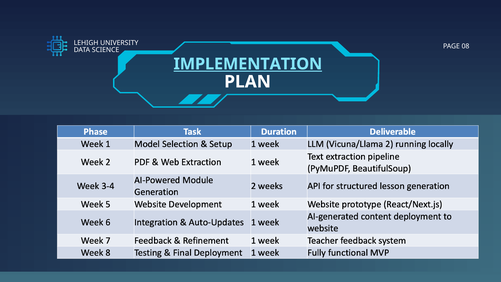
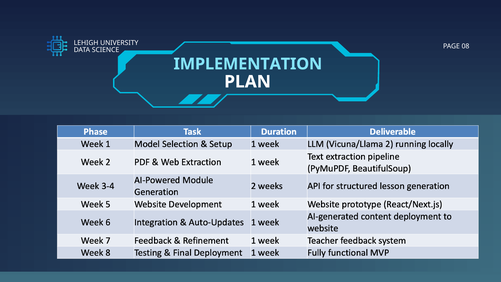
IMPLEMENTATION underline: present -> none
